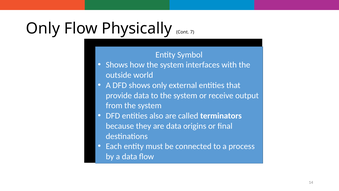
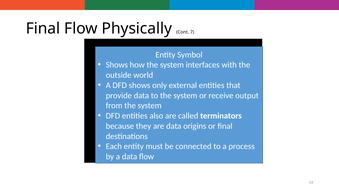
Only at (43, 28): Only -> Final
